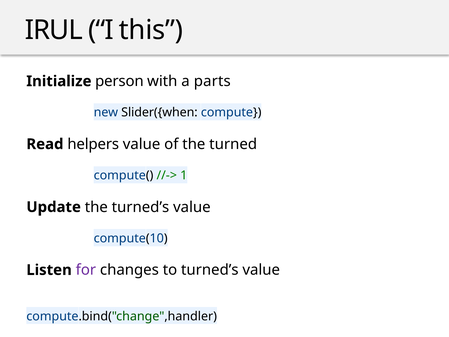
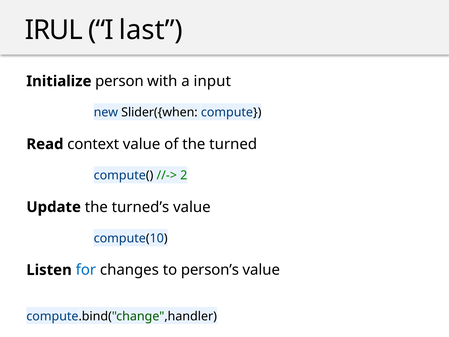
this: this -> last
parts: parts -> input
helpers: helpers -> context
1: 1 -> 2
for colour: purple -> blue
to turned’s: turned’s -> person’s
